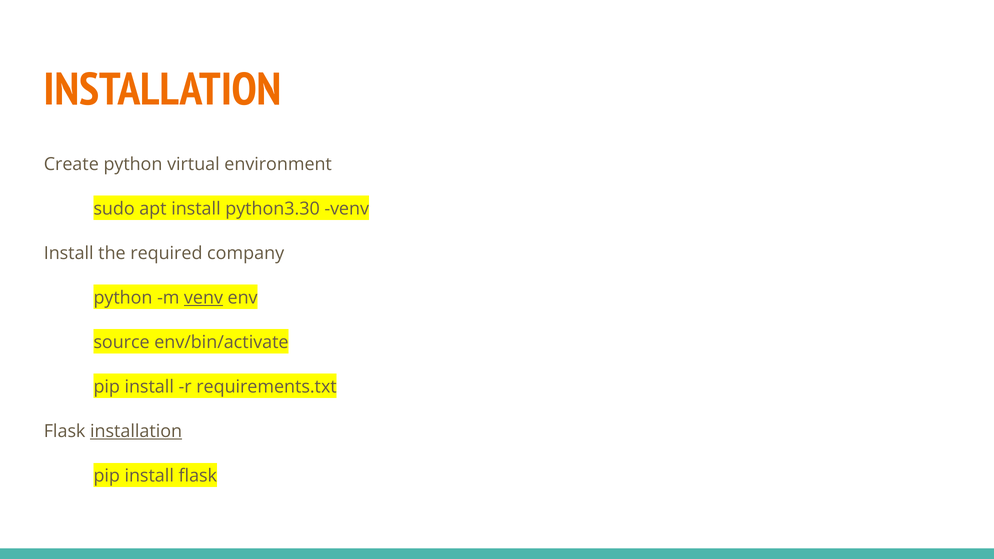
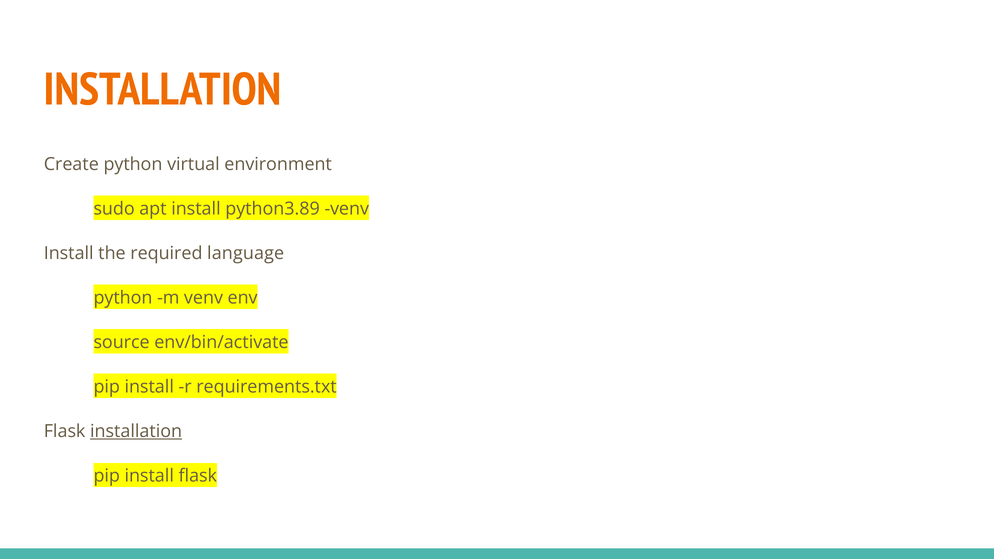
python3.30: python3.30 -> python3.89
company: company -> language
venv at (203, 298) underline: present -> none
